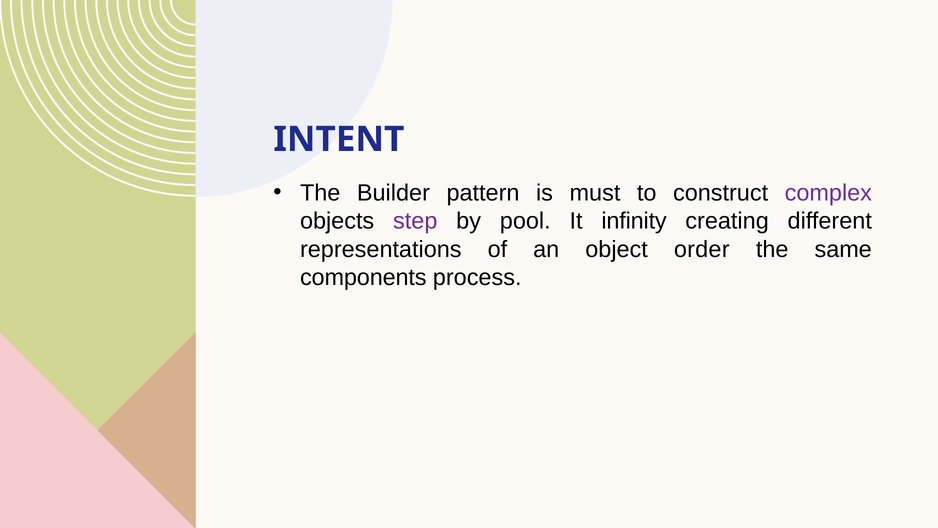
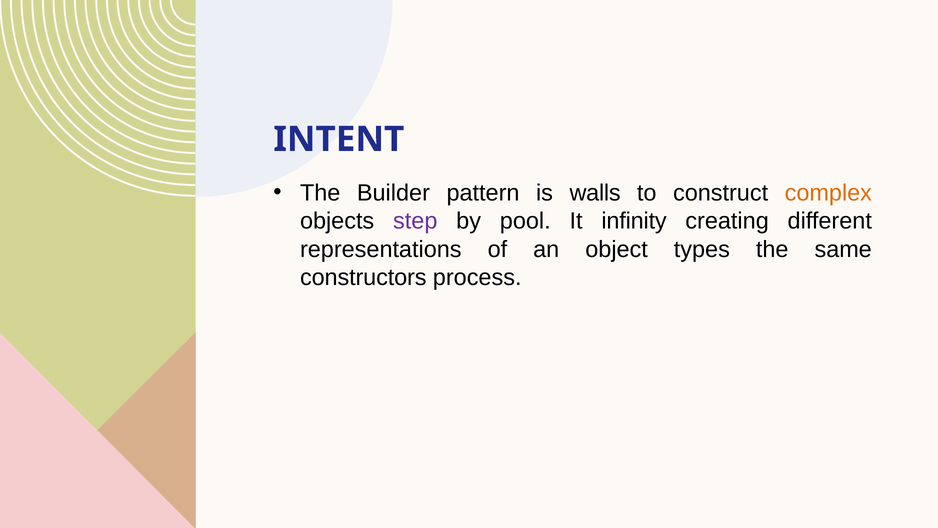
must: must -> walls
complex colour: purple -> orange
order: order -> types
components: components -> constructors
